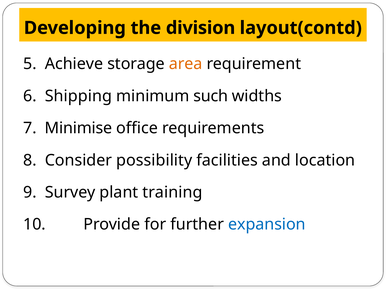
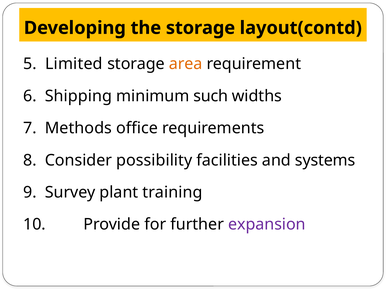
the division: division -> storage
Achieve: Achieve -> Limited
Minimise: Minimise -> Methods
location: location -> systems
expansion colour: blue -> purple
